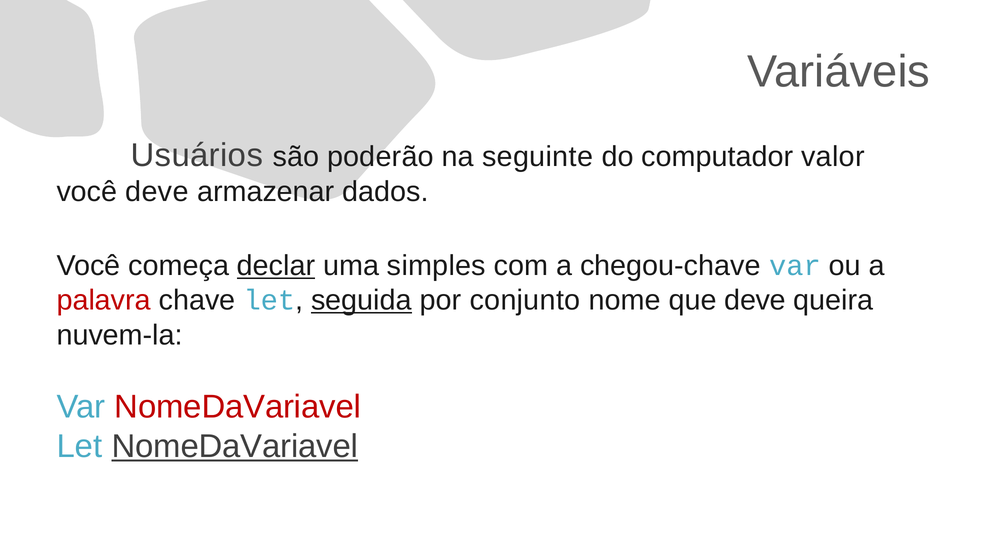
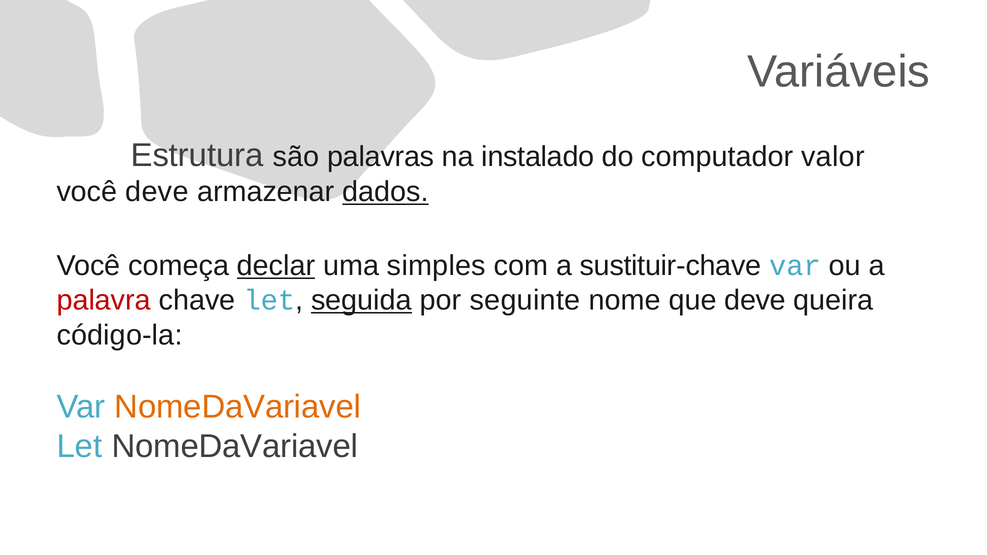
Usuários: Usuários -> Estrutura
poderão: poderão -> palavras
seguinte: seguinte -> instalado
dados underline: none -> present
chegou-chave: chegou-chave -> sustituir-chave
conjunto: conjunto -> seguinte
nuvem-la: nuvem-la -> código-la
NomeDaVariavel at (238, 407) colour: red -> orange
NomeDaVariavel at (235, 447) underline: present -> none
